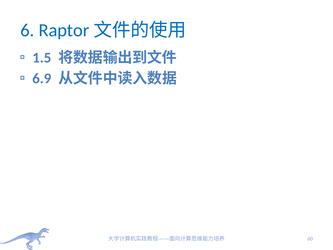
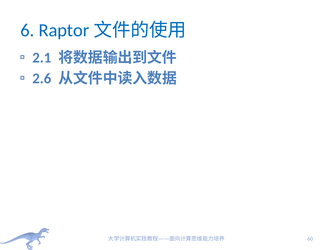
1.5: 1.5 -> 2.1
6.9: 6.9 -> 2.6
